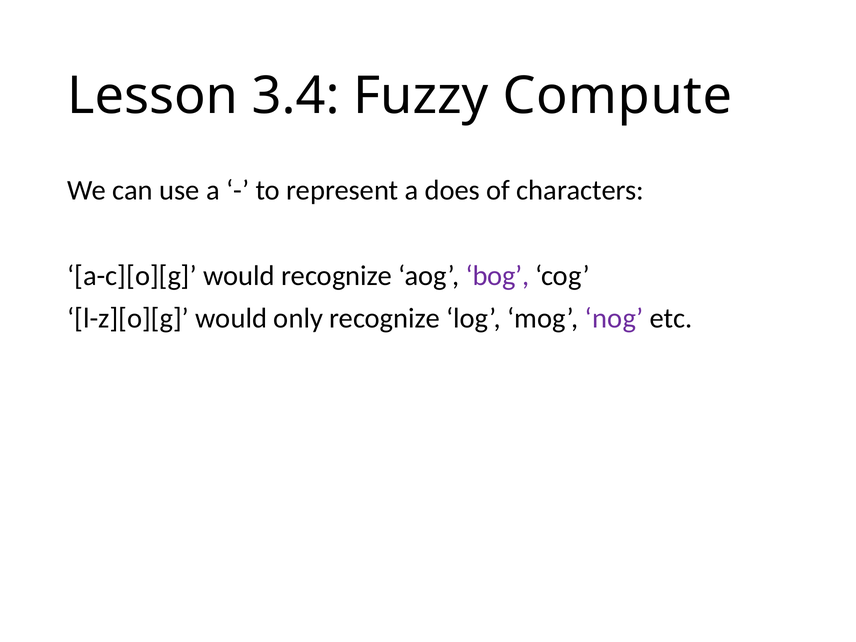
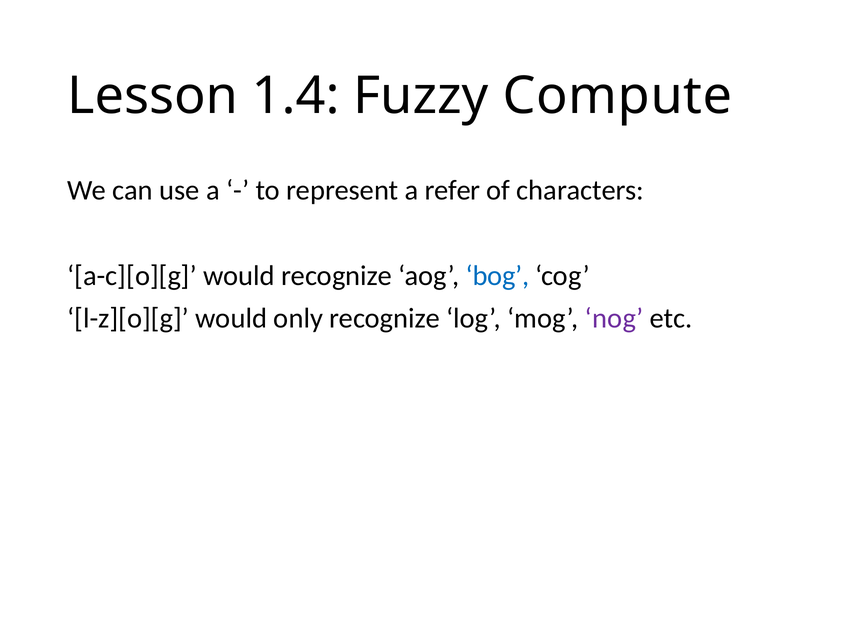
3.4: 3.4 -> 1.4
does: does -> refer
bog colour: purple -> blue
